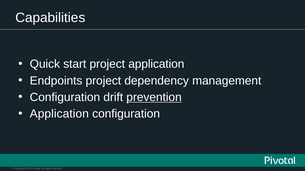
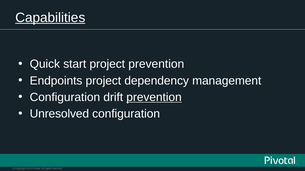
Capabilities underline: none -> present
project application: application -> prevention
Application at (59, 114): Application -> Unresolved
